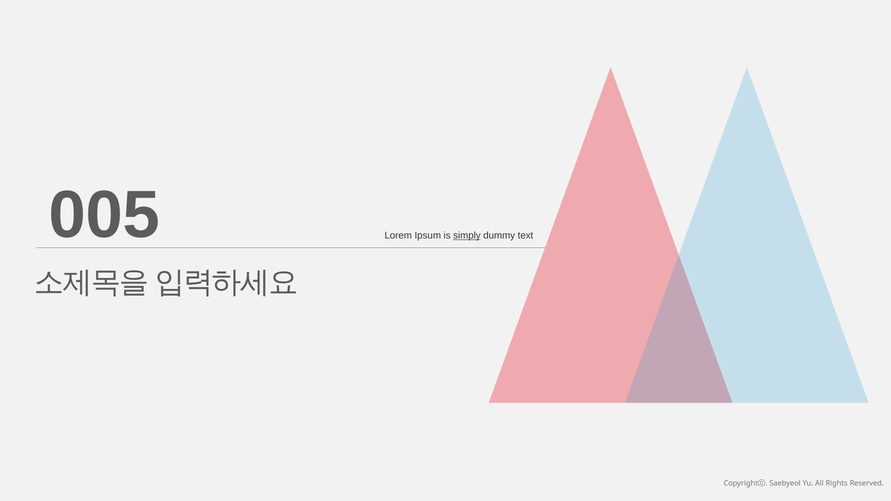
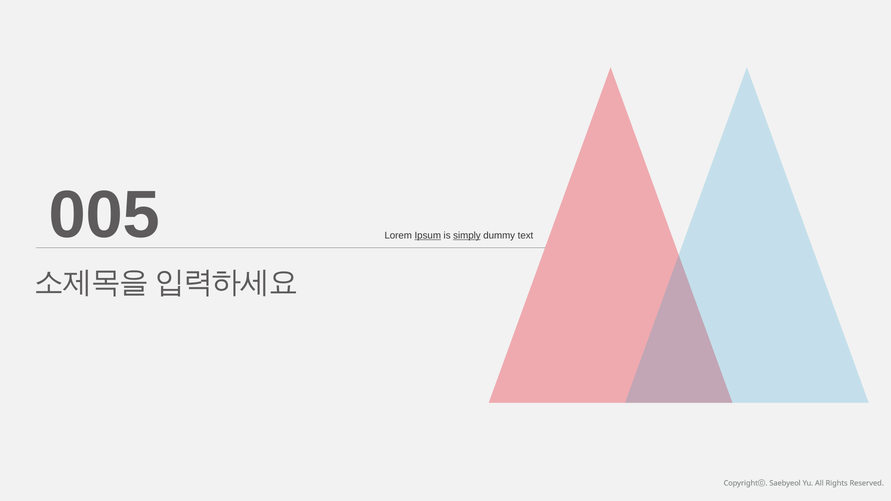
Ipsum underline: none -> present
